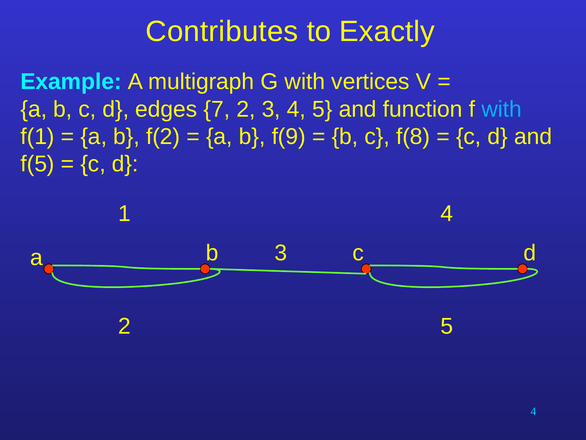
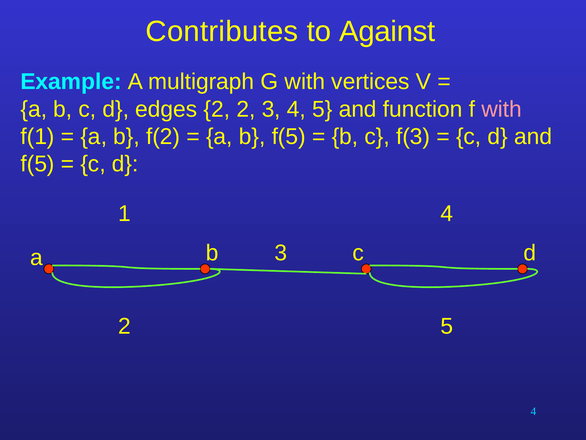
Exactly: Exactly -> Against
edges 7: 7 -> 2
with at (502, 109) colour: light blue -> pink
b f(9: f(9 -> f(5
f(8: f(8 -> f(3
